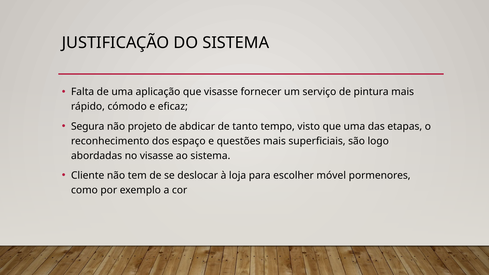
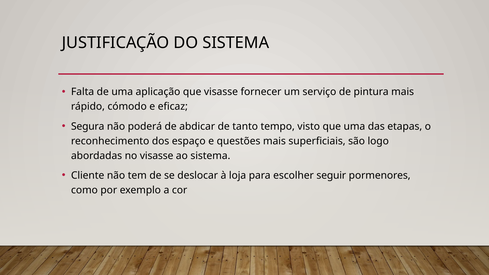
projeto: projeto -> poderá
móvel: móvel -> seguir
